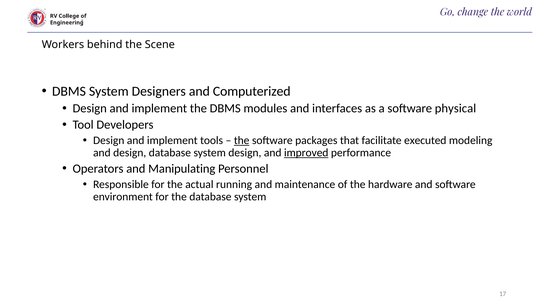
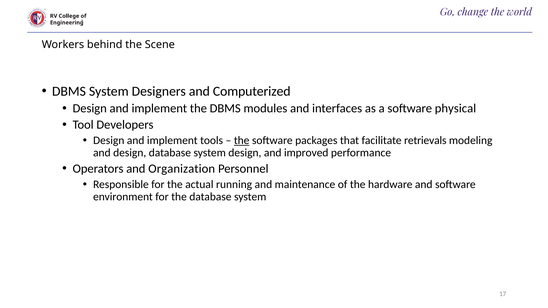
executed: executed -> retrievals
improved underline: present -> none
Manipulating: Manipulating -> Organization
